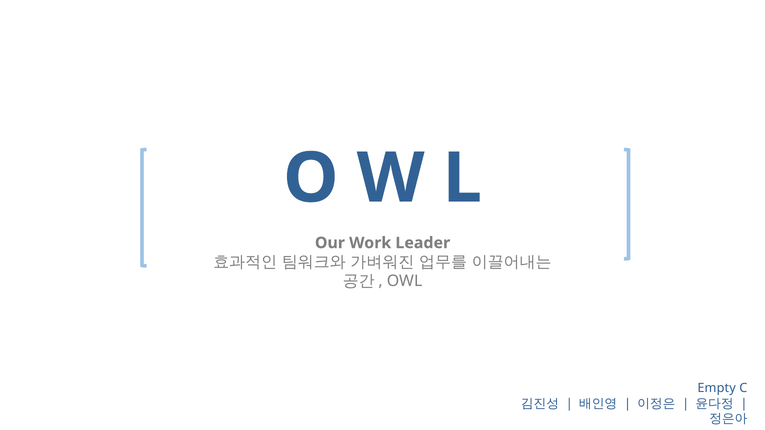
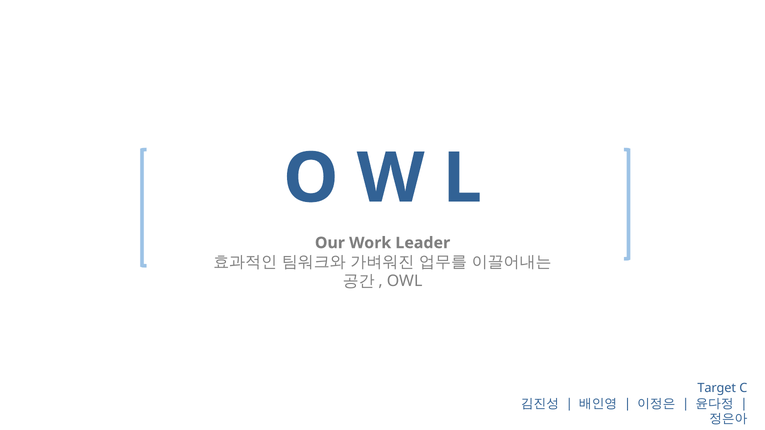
Empty: Empty -> Target
